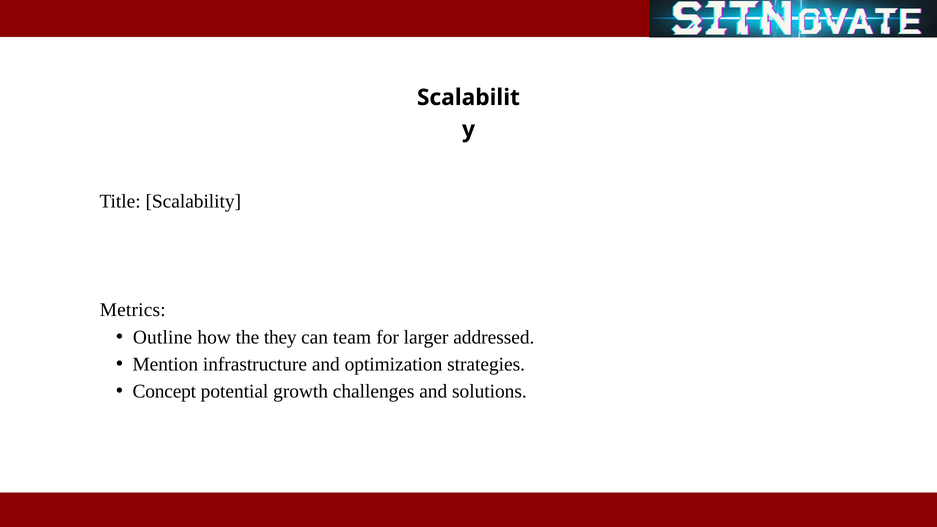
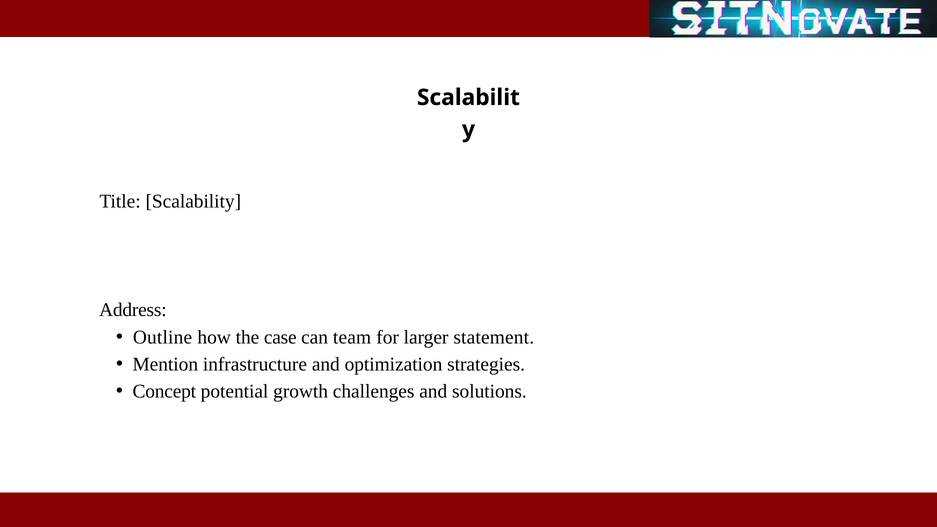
Metrics: Metrics -> Address
they: they -> case
addressed: addressed -> statement
